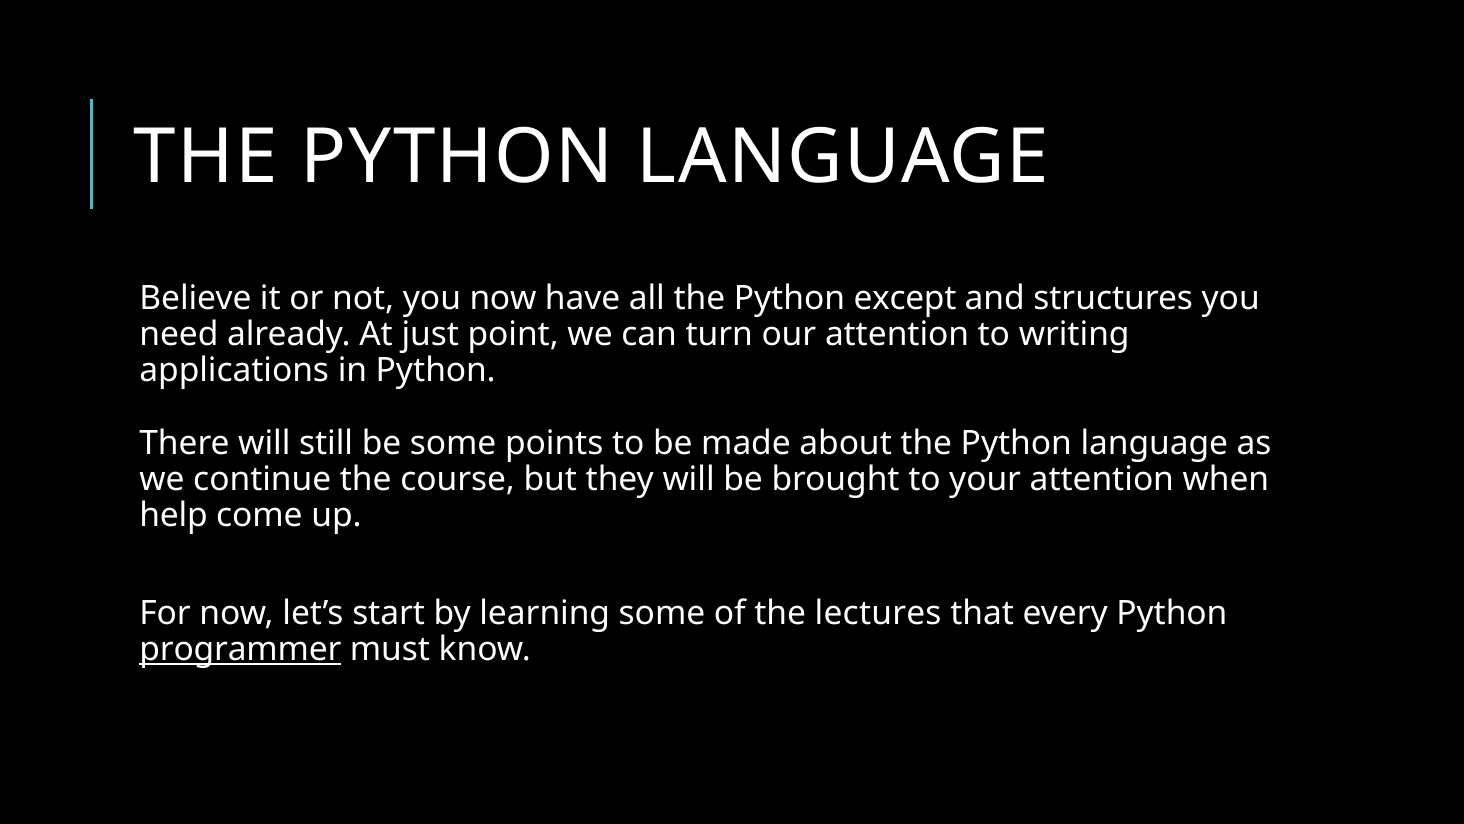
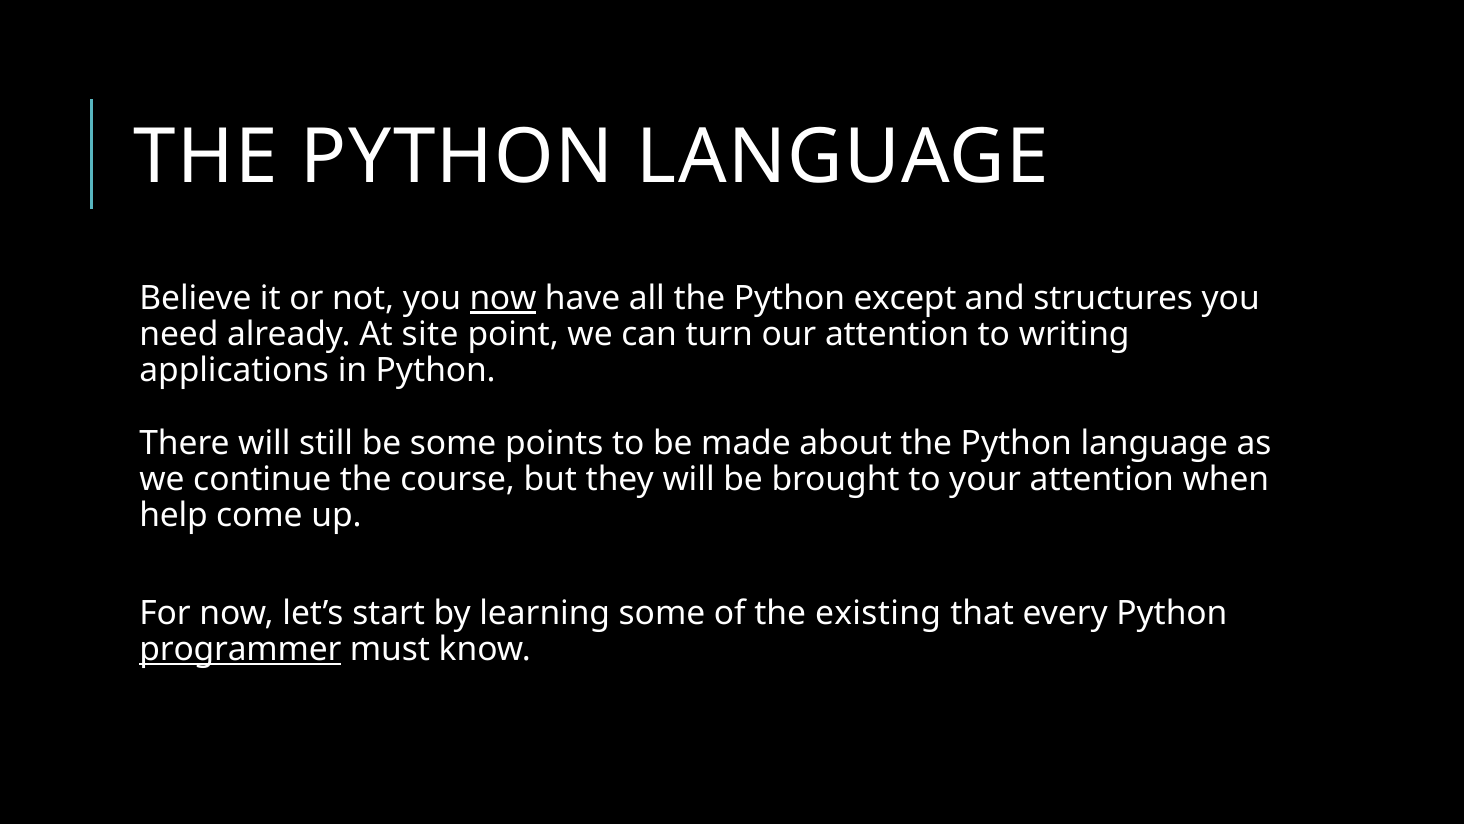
now at (503, 298) underline: none -> present
just: just -> site
lectures: lectures -> existing
